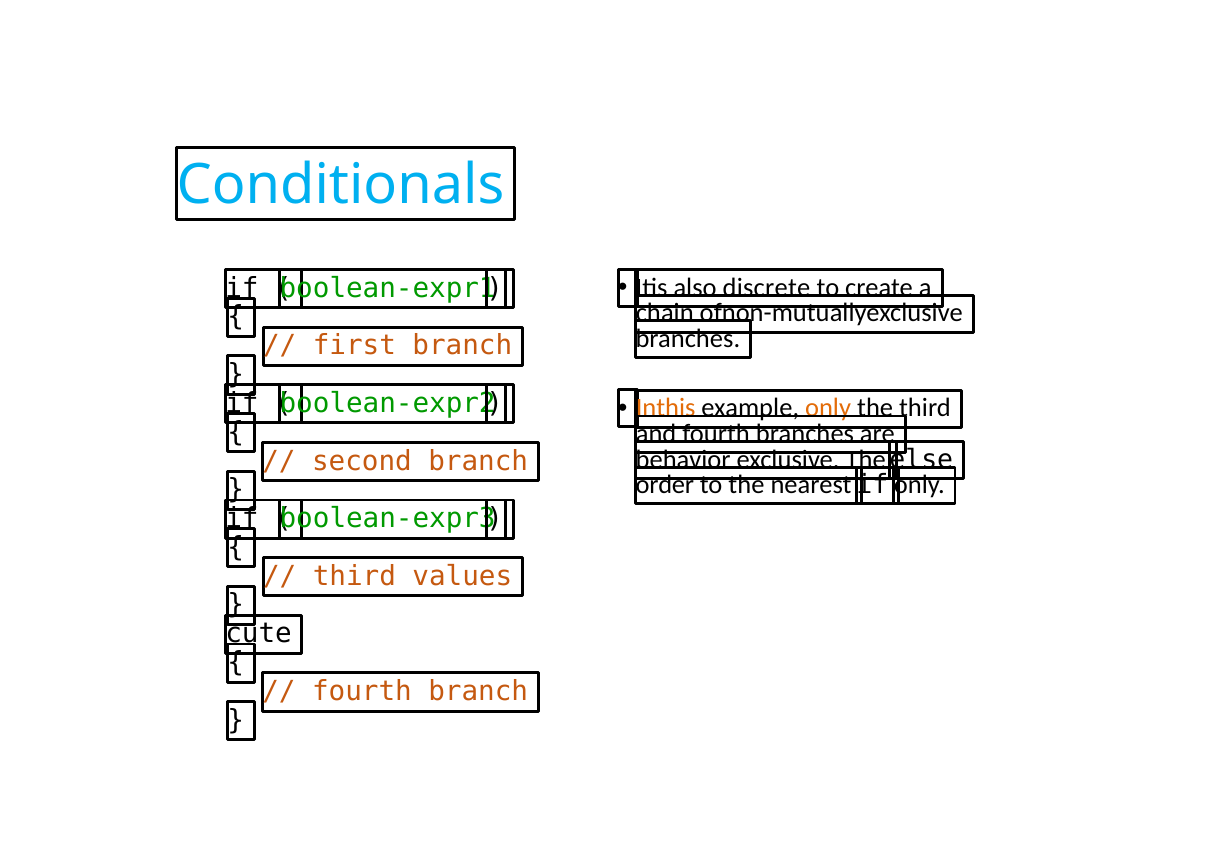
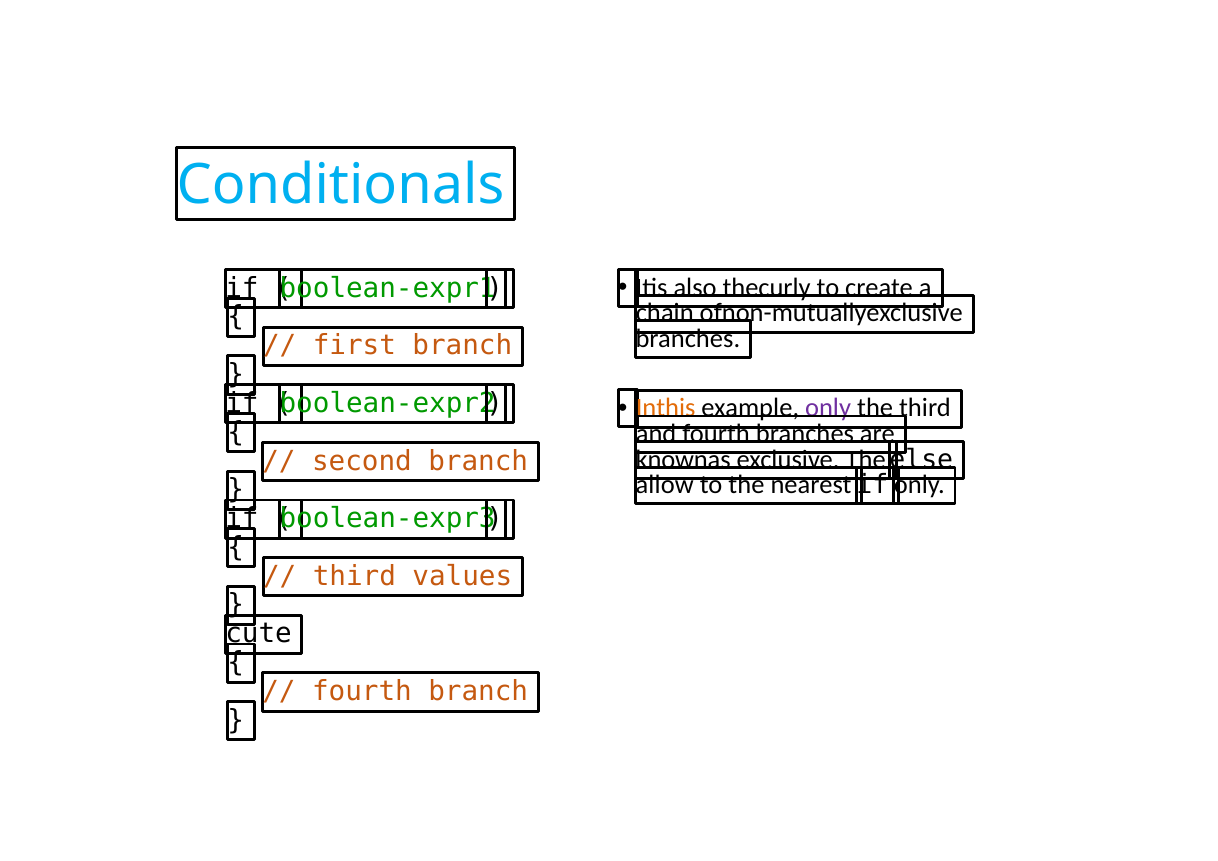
discrete: discrete -> thecurly
only colour: orange -> purple
behavior: behavior -> knownas
order: order -> allow
